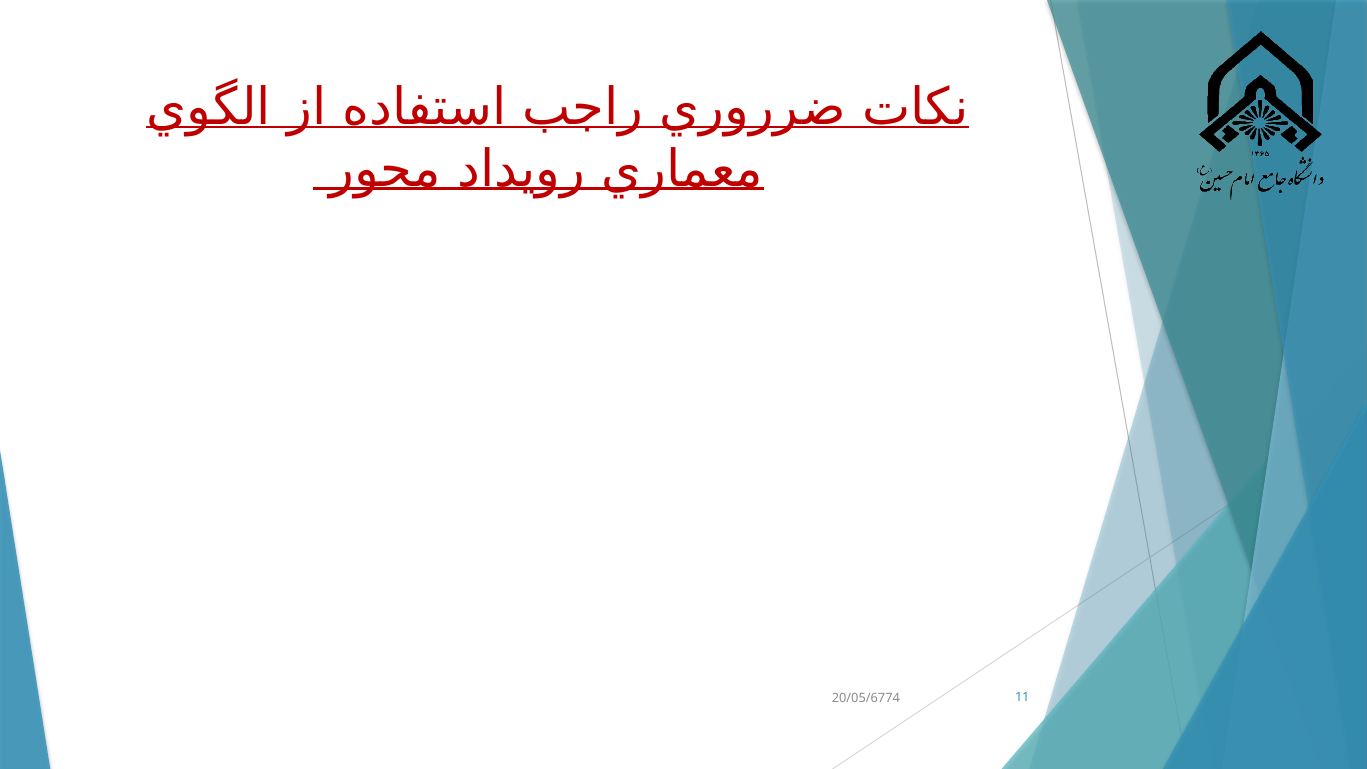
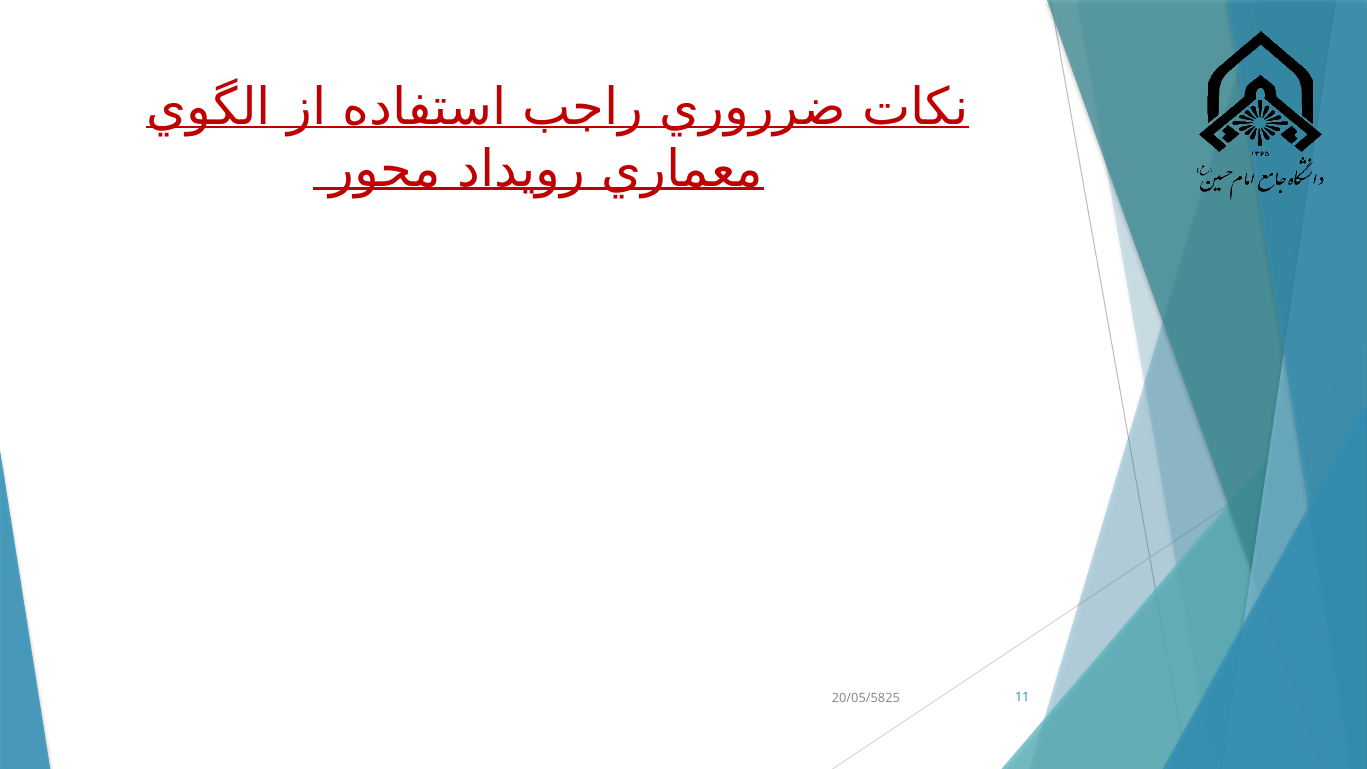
20/05/6774: 20/05/6774 -> 20/05/5825
